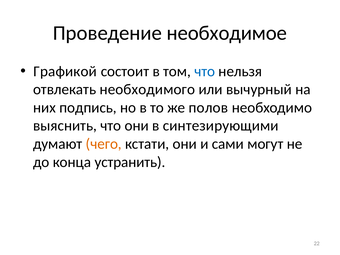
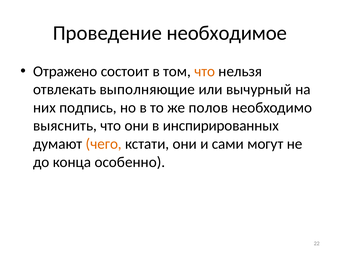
Графикой: Графикой -> Отражено
что at (205, 71) colour: blue -> orange
необходимого: необходимого -> выполняющие
синтезирующими: синтезирующими -> инспирированных
устранить: устранить -> особенно
